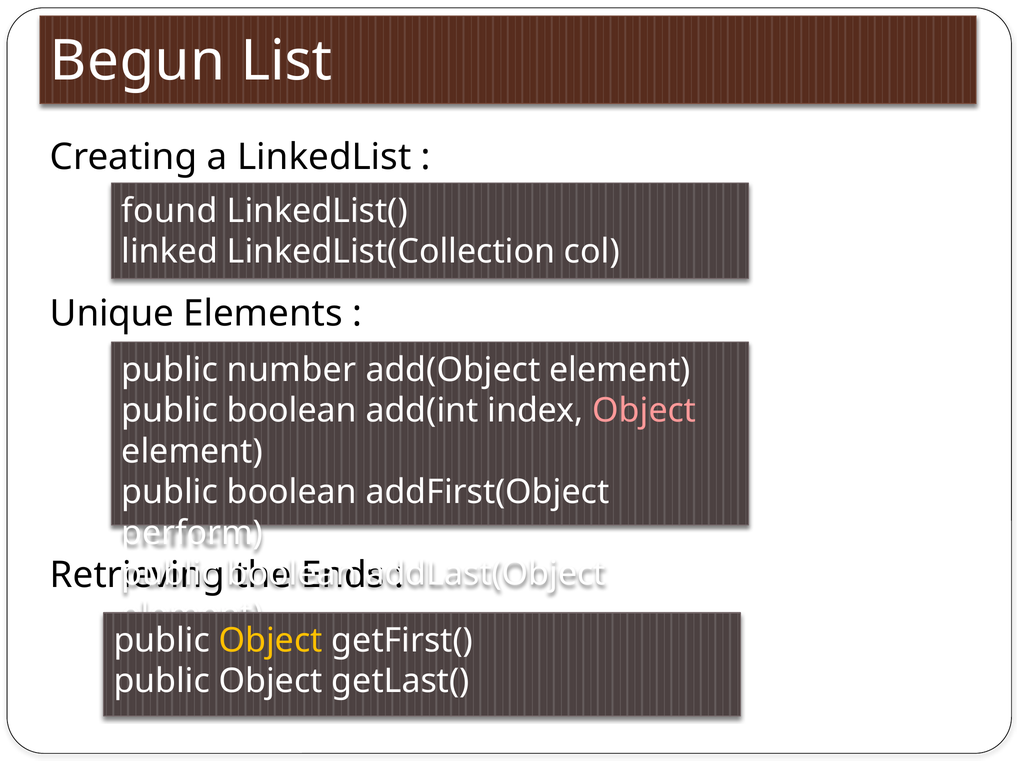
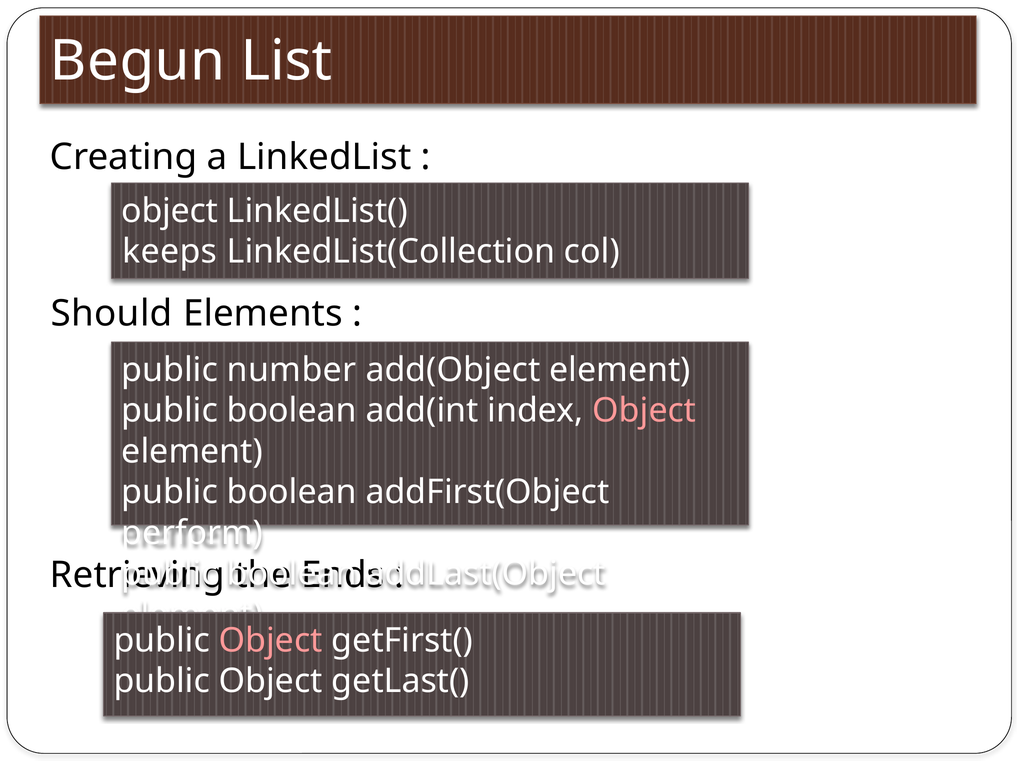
found at (170, 211): found -> object
linked: linked -> keeps
Unique: Unique -> Should
Object at (271, 641) colour: yellow -> pink
